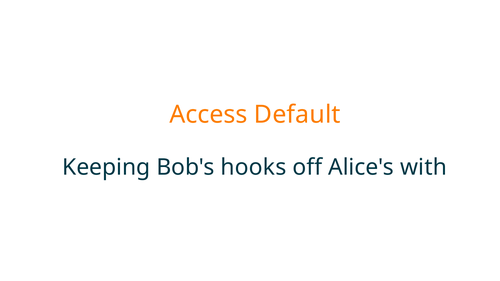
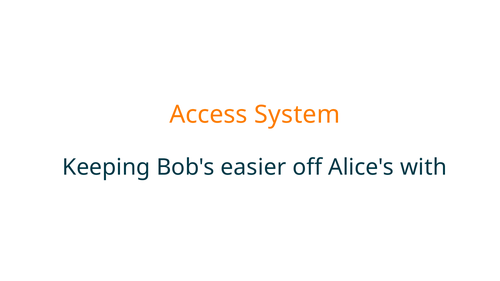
Default: Default -> System
hooks: hooks -> easier
